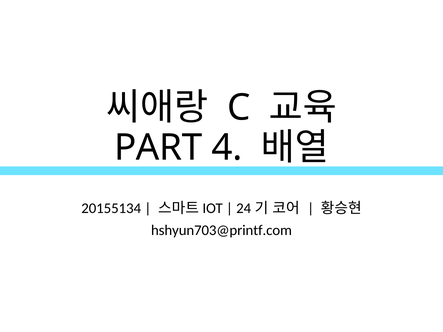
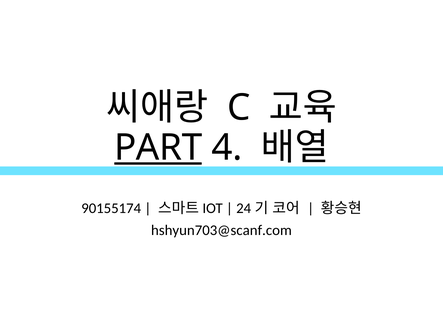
PART underline: none -> present
20155134: 20155134 -> 90155174
hshyun703@printf.com: hshyun703@printf.com -> hshyun703@scanf.com
